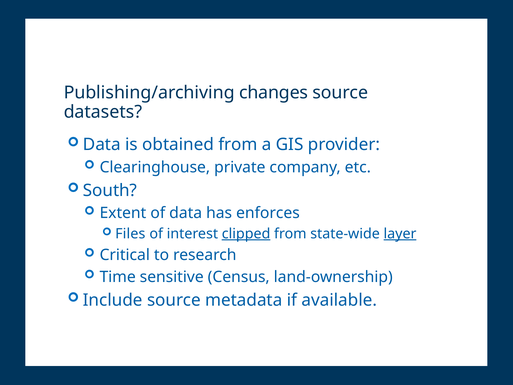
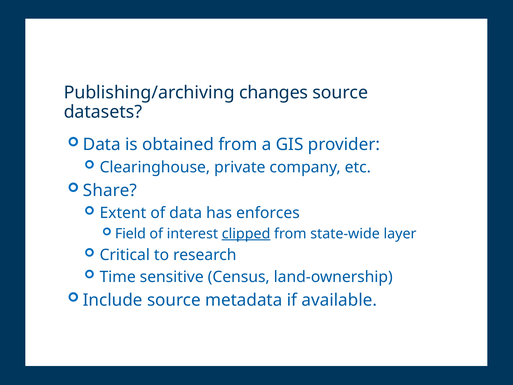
South: South -> Share
Files: Files -> Field
layer underline: present -> none
